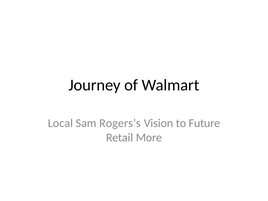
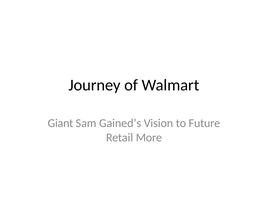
Local: Local -> Giant
Rogers’s: Rogers’s -> Gained’s
